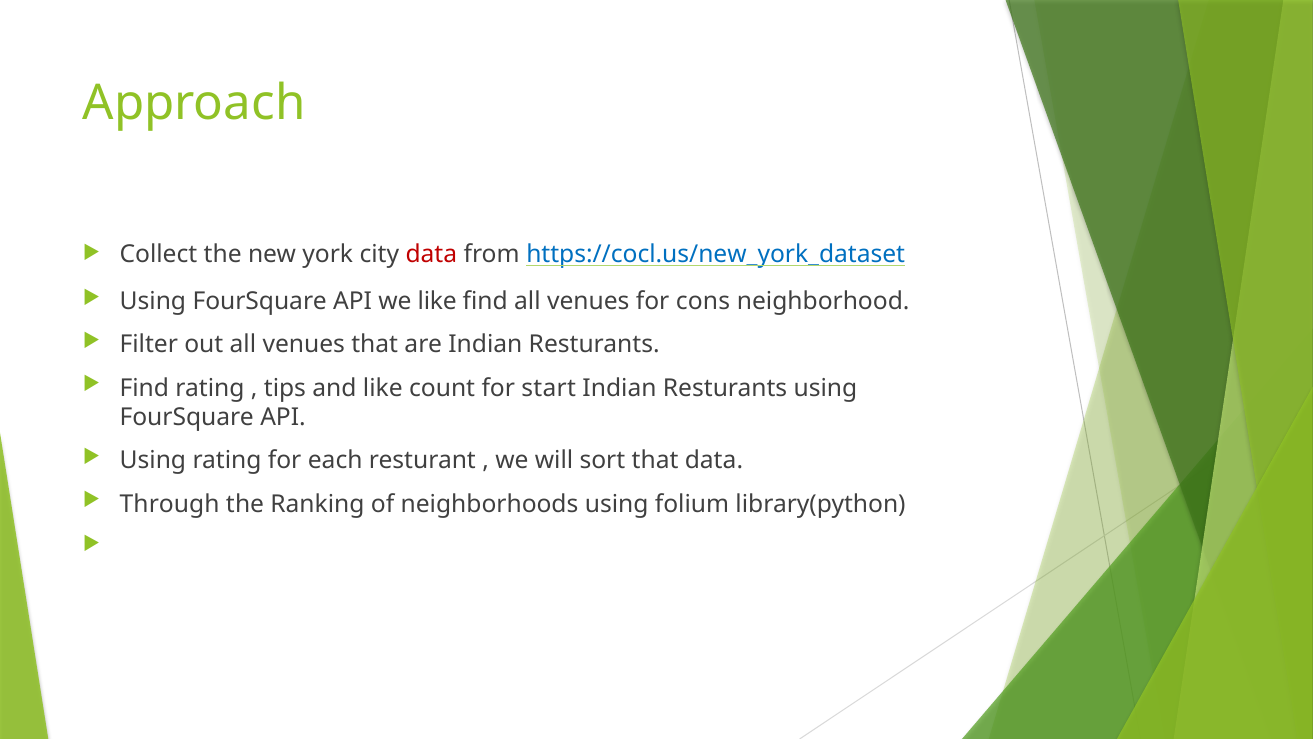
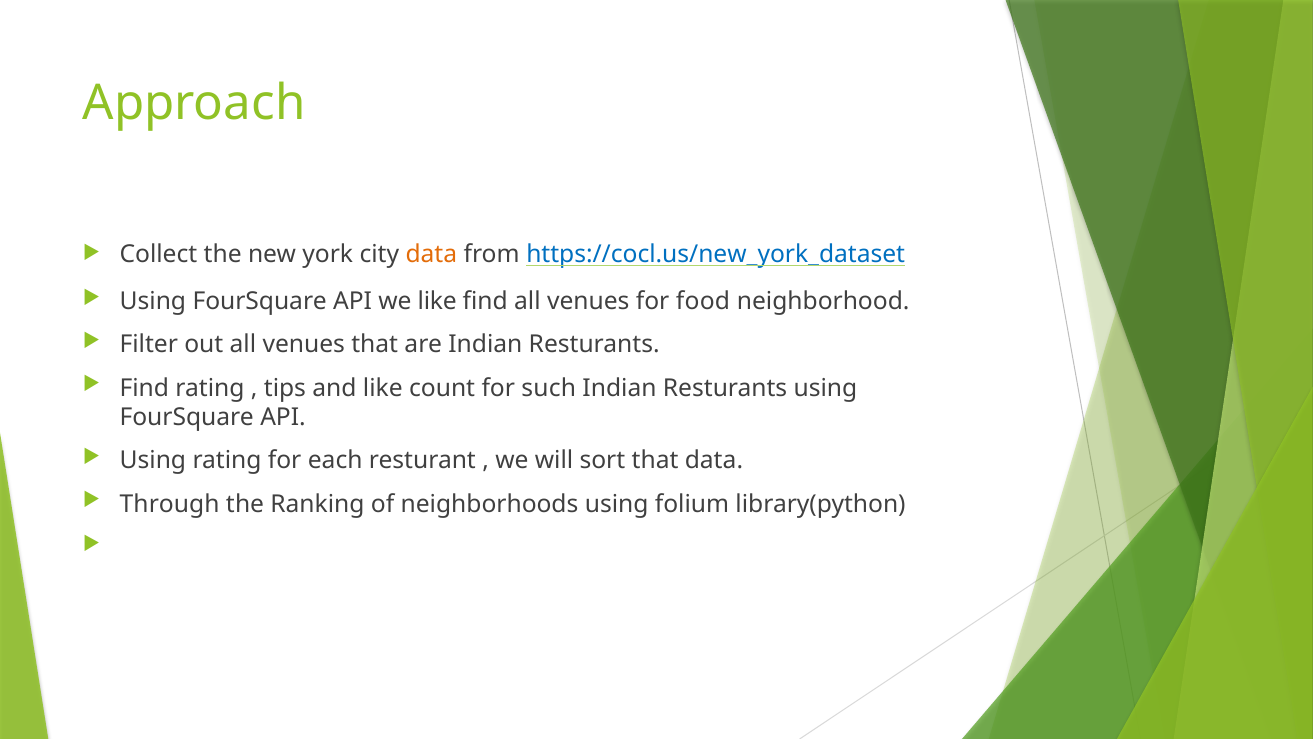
data at (431, 254) colour: red -> orange
cons: cons -> food
start: start -> such
